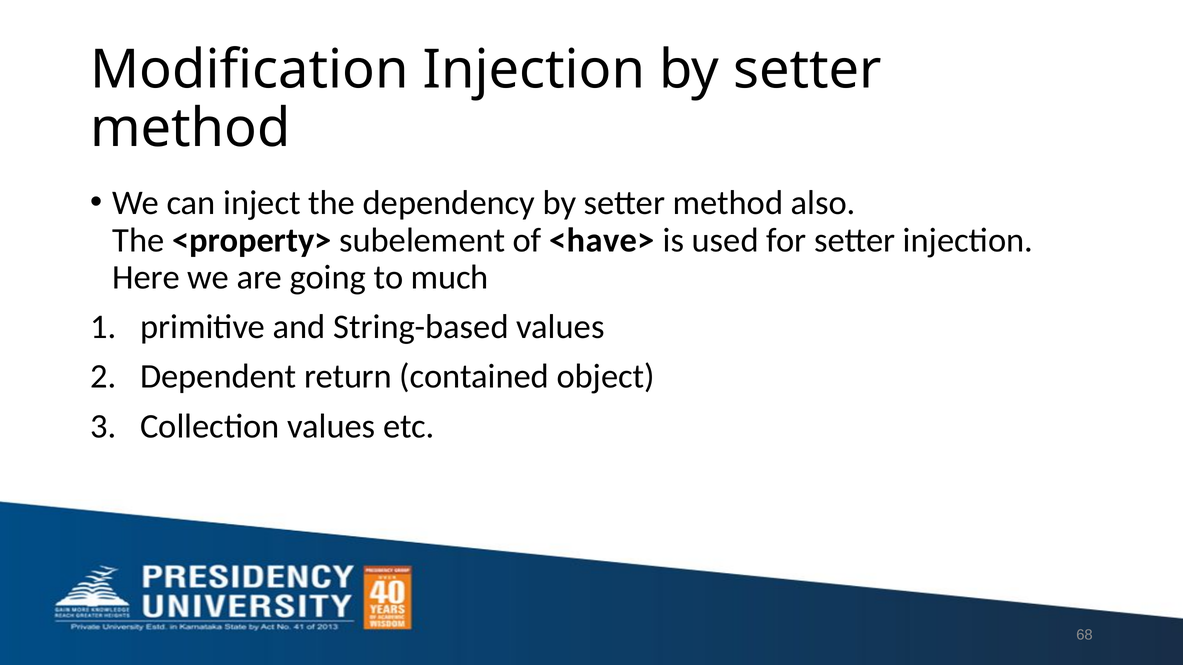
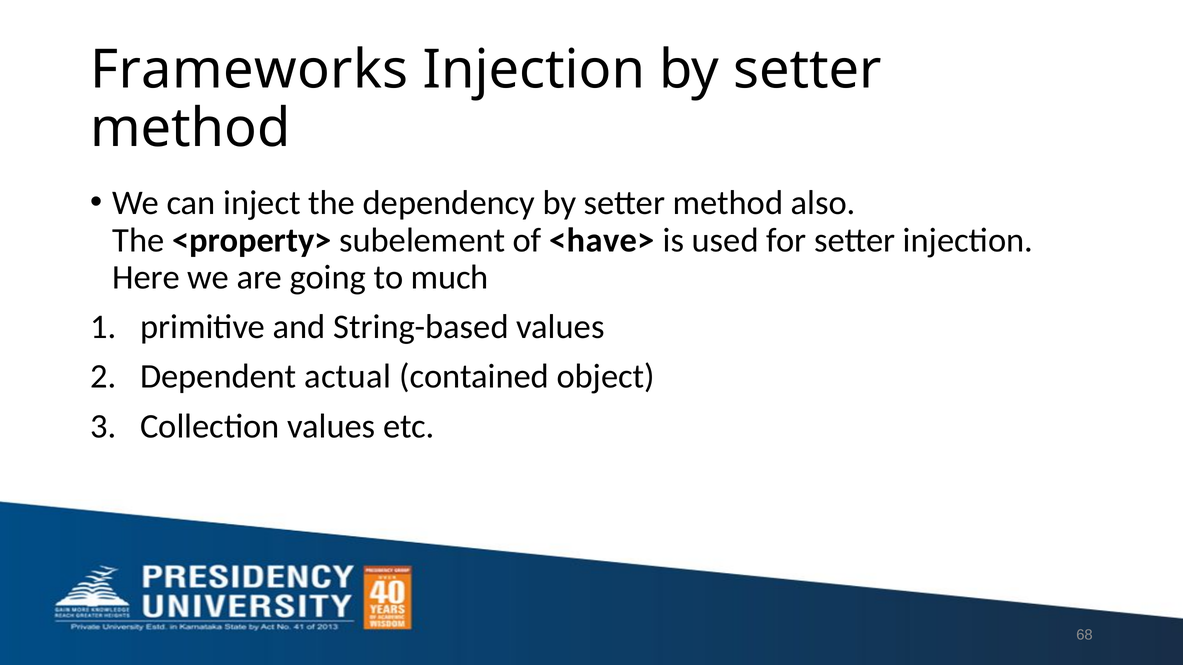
Modification: Modification -> Frameworks
return: return -> actual
